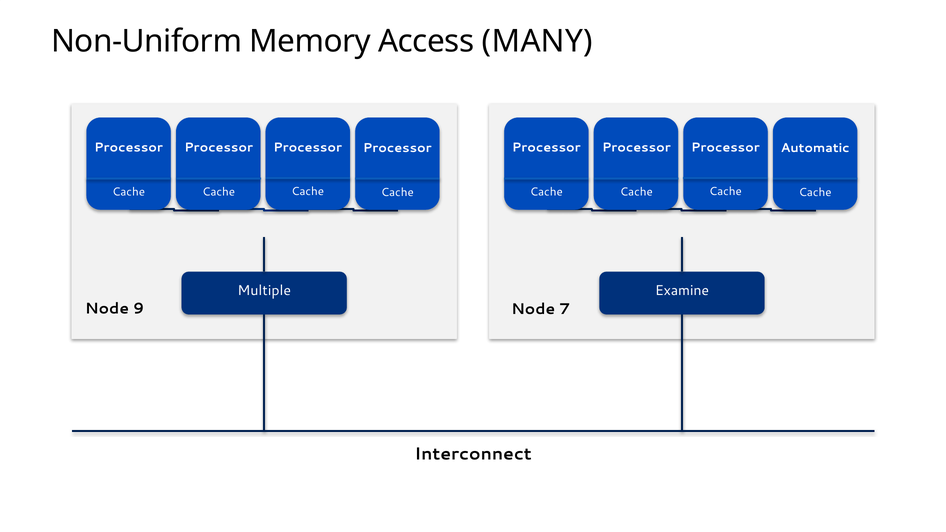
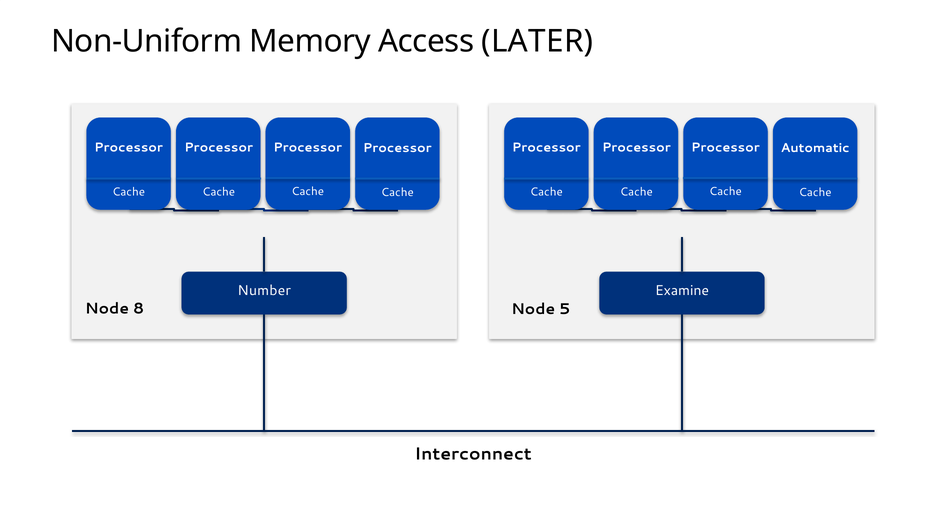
MANY: MANY -> LATER
Multiple: Multiple -> Number
9: 9 -> 8
7: 7 -> 5
